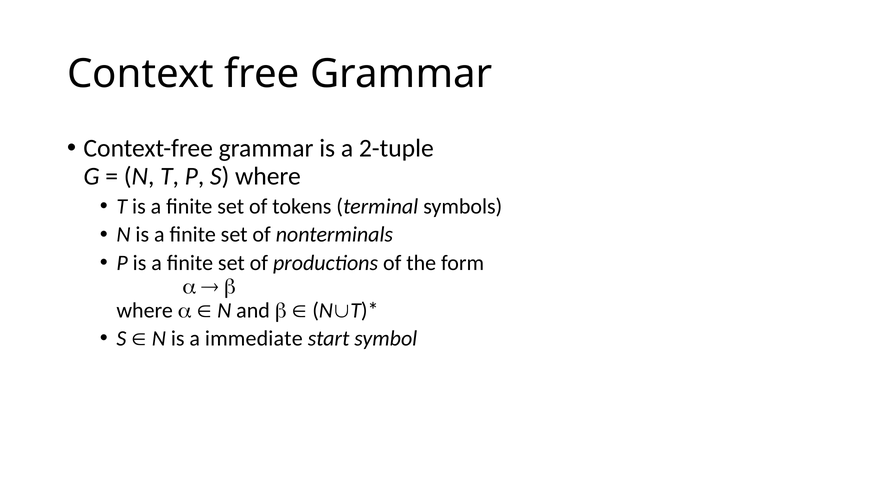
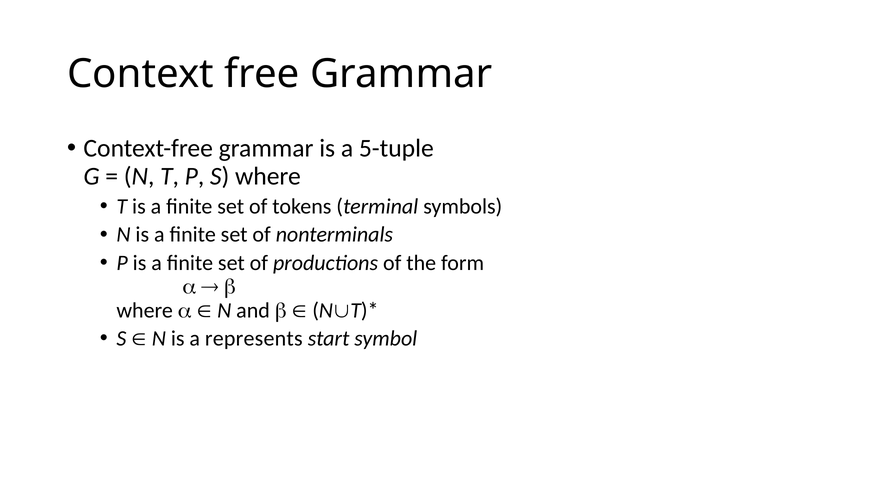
2-tuple: 2-tuple -> 5-tuple
immediate: immediate -> represents
